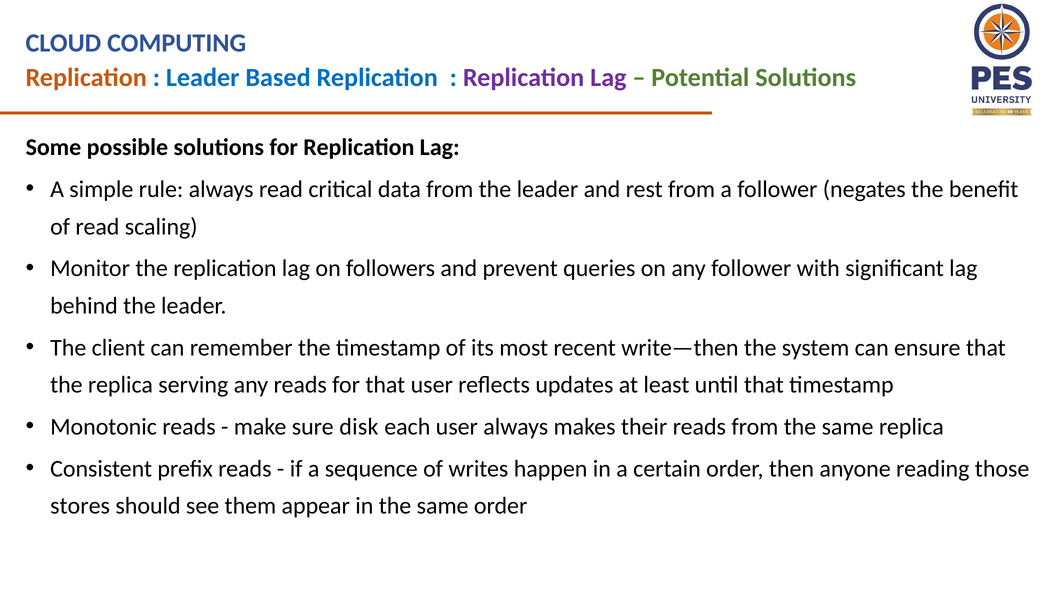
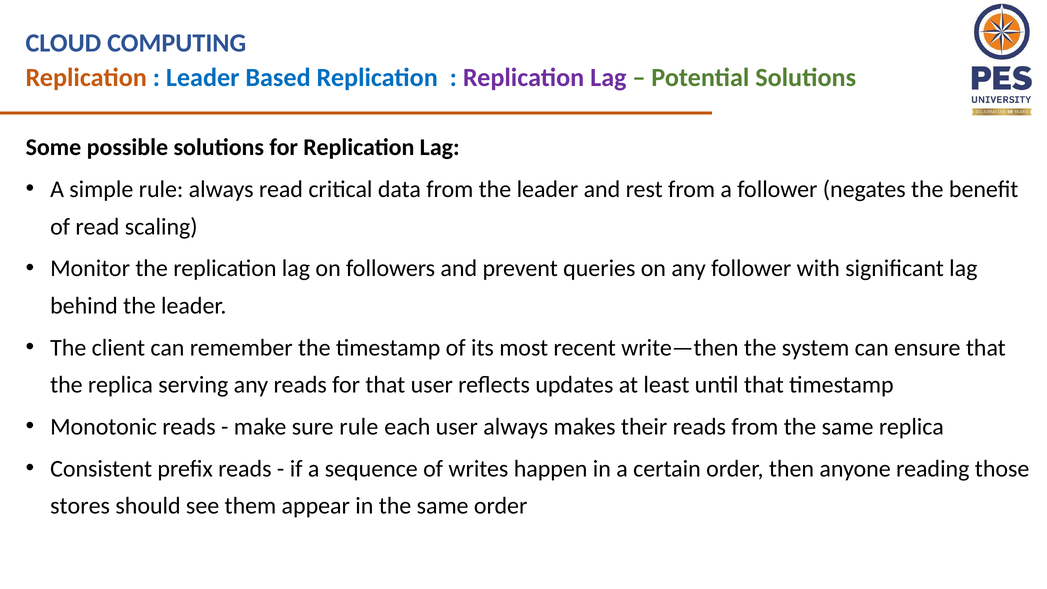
sure disk: disk -> rule
